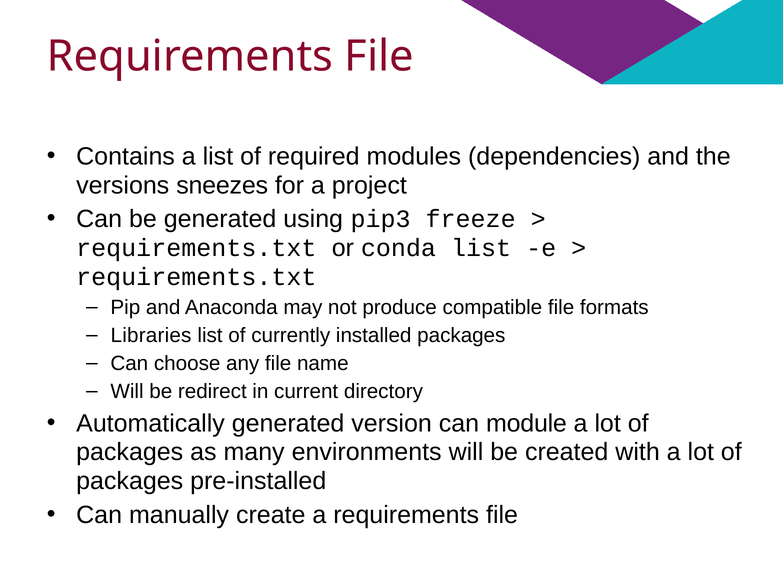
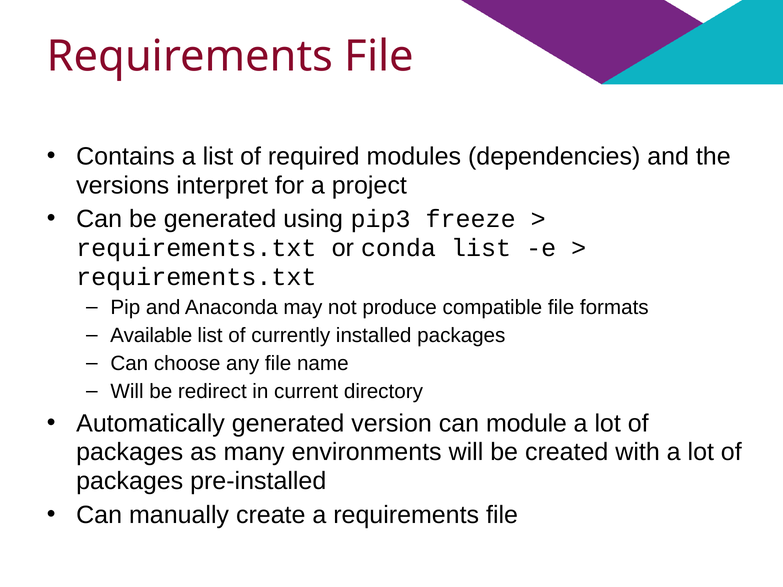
sneezes: sneezes -> interpret
Libraries: Libraries -> Available
